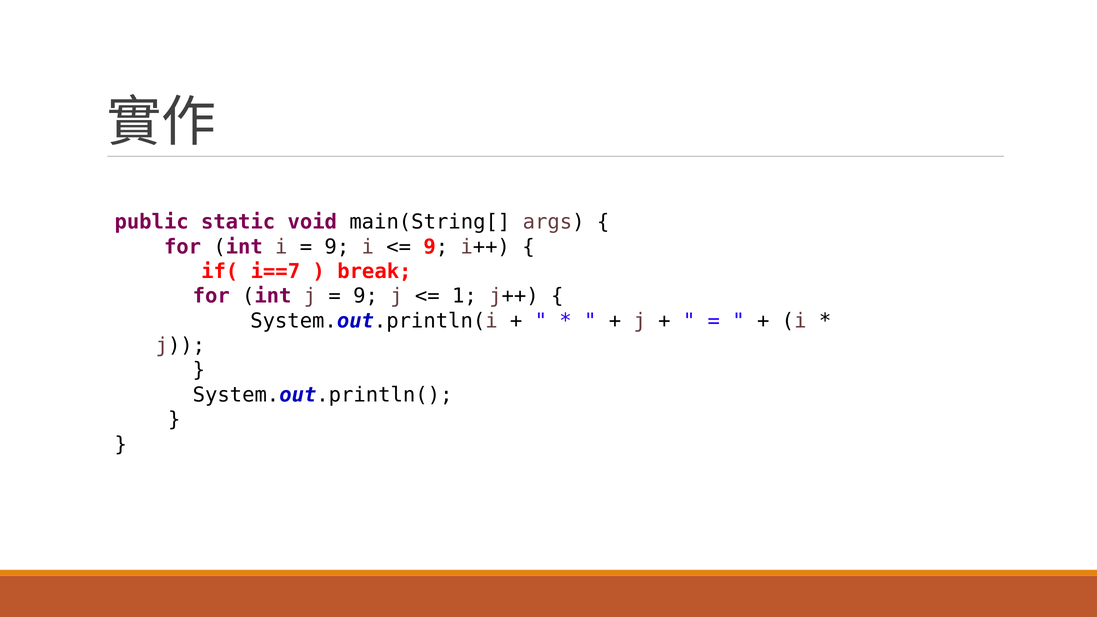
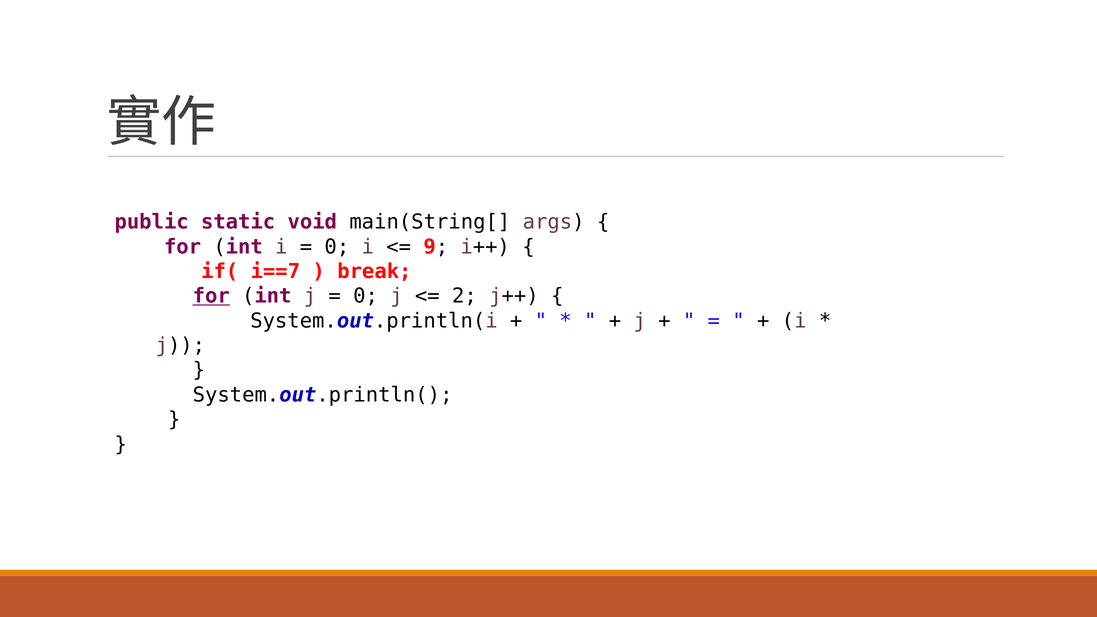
9 at (337, 247): 9 -> 0
for at (211, 296) underline: none -> present
9 at (366, 296): 9 -> 0
1: 1 -> 2
